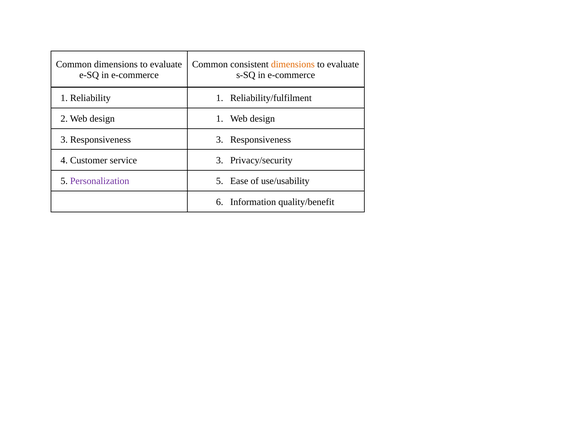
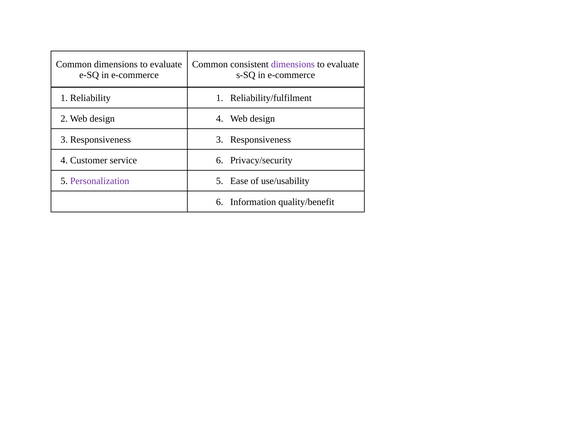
dimensions at (293, 64) colour: orange -> purple
design 1: 1 -> 4
service 3: 3 -> 6
